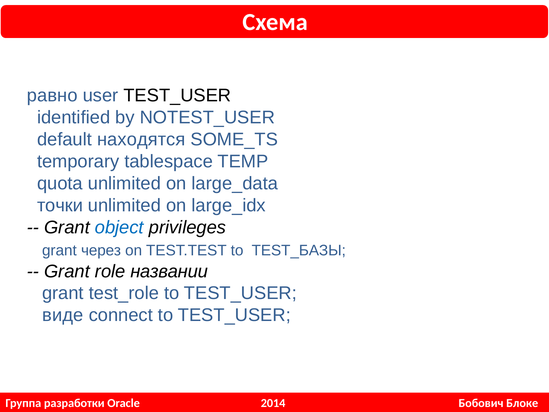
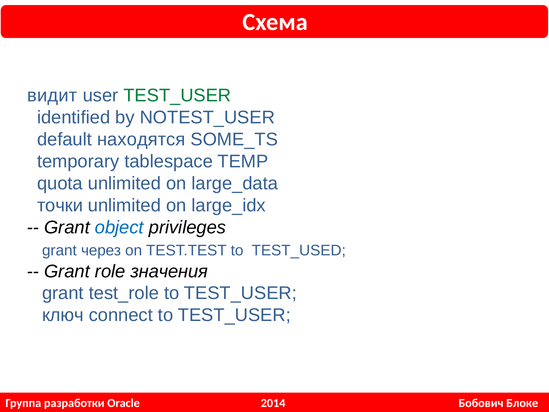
равно: равно -> видит
TEST_USER at (177, 95) colour: black -> green
TEST_БАЗЫ: TEST_БАЗЫ -> TEST_USED
названии: названии -> значения
виде: виде -> ключ
